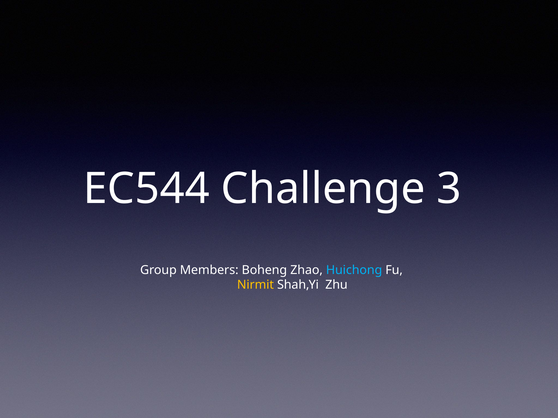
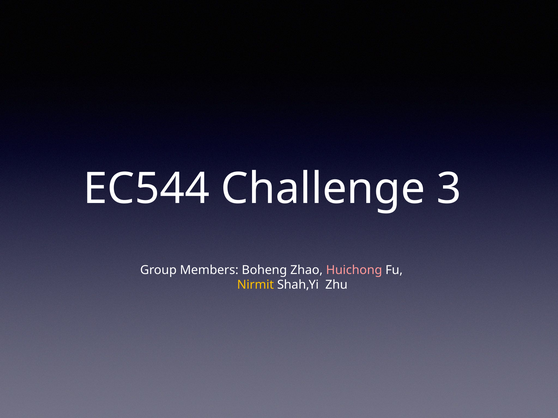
Huichong colour: light blue -> pink
